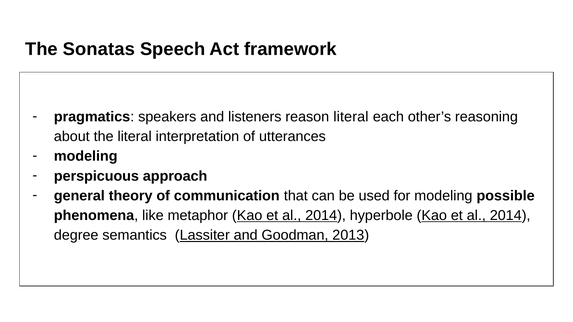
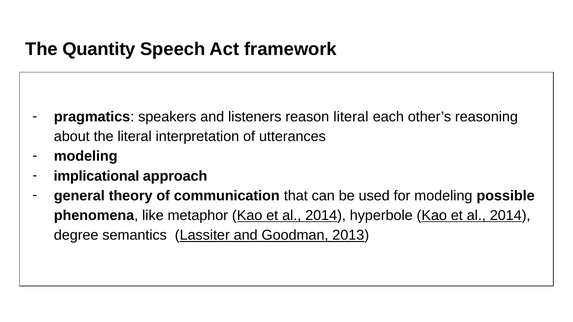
Sonatas: Sonatas -> Quantity
perspicuous: perspicuous -> implicational
